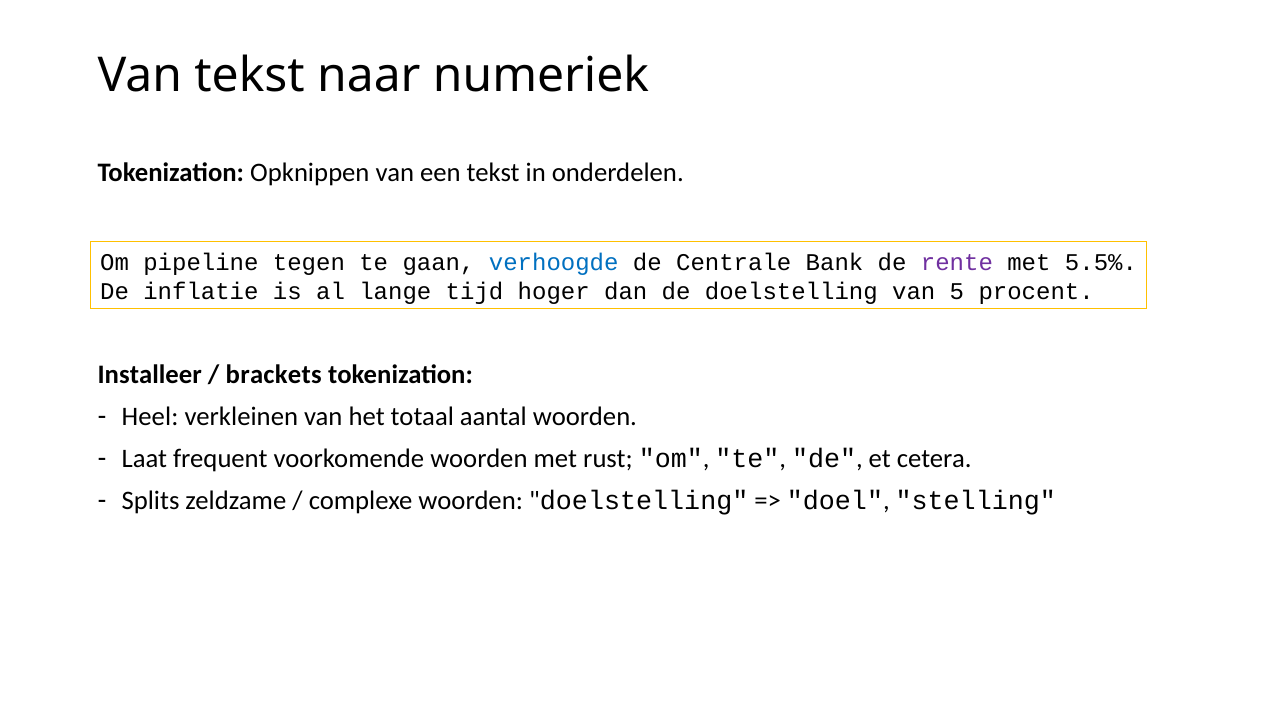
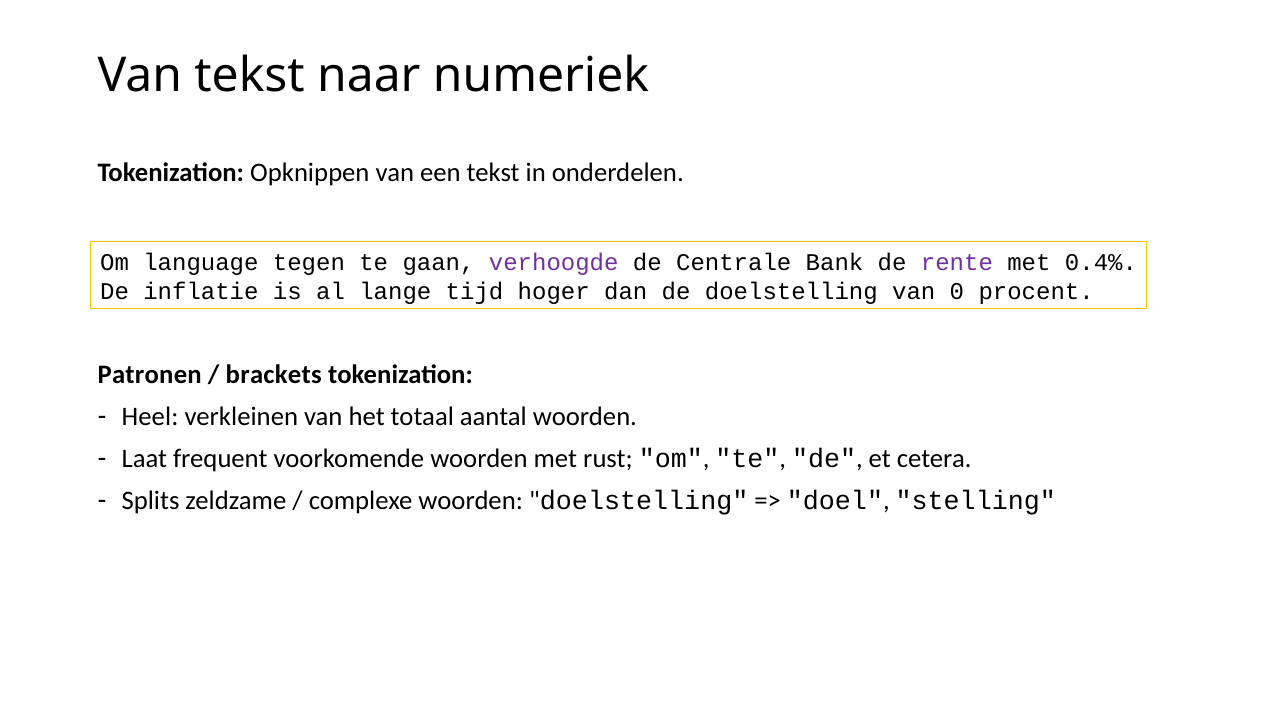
pipeline: pipeline -> language
verhoogde colour: blue -> purple
5.5%: 5.5% -> 0.4%
5: 5 -> 0
Installeer: Installeer -> Patronen
